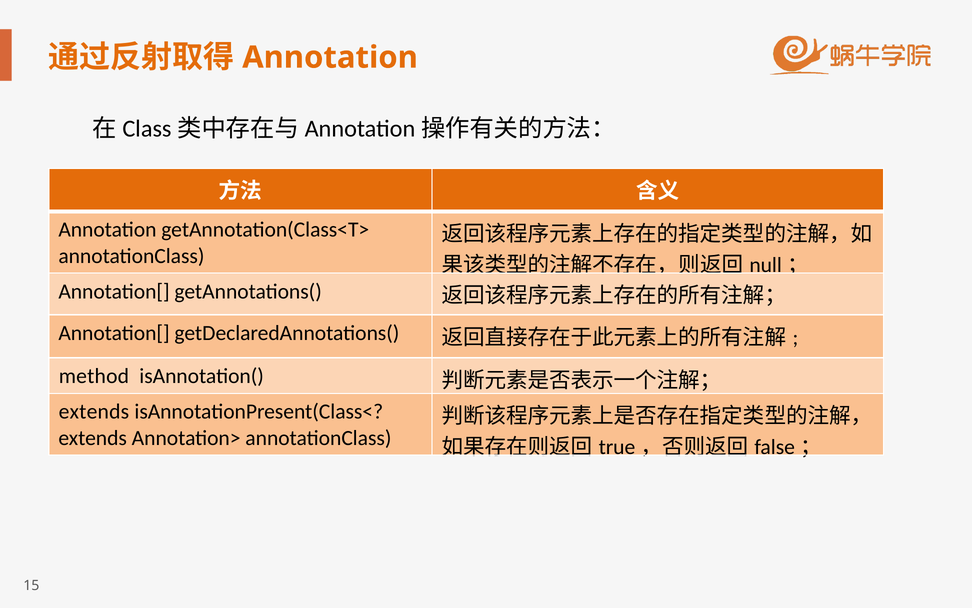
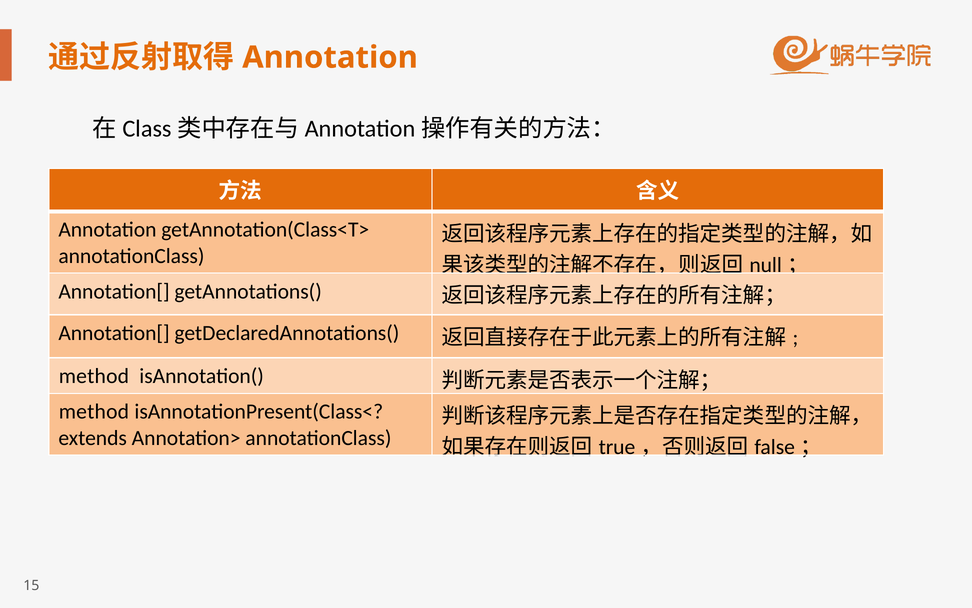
extends at (94, 411): extends -> method
